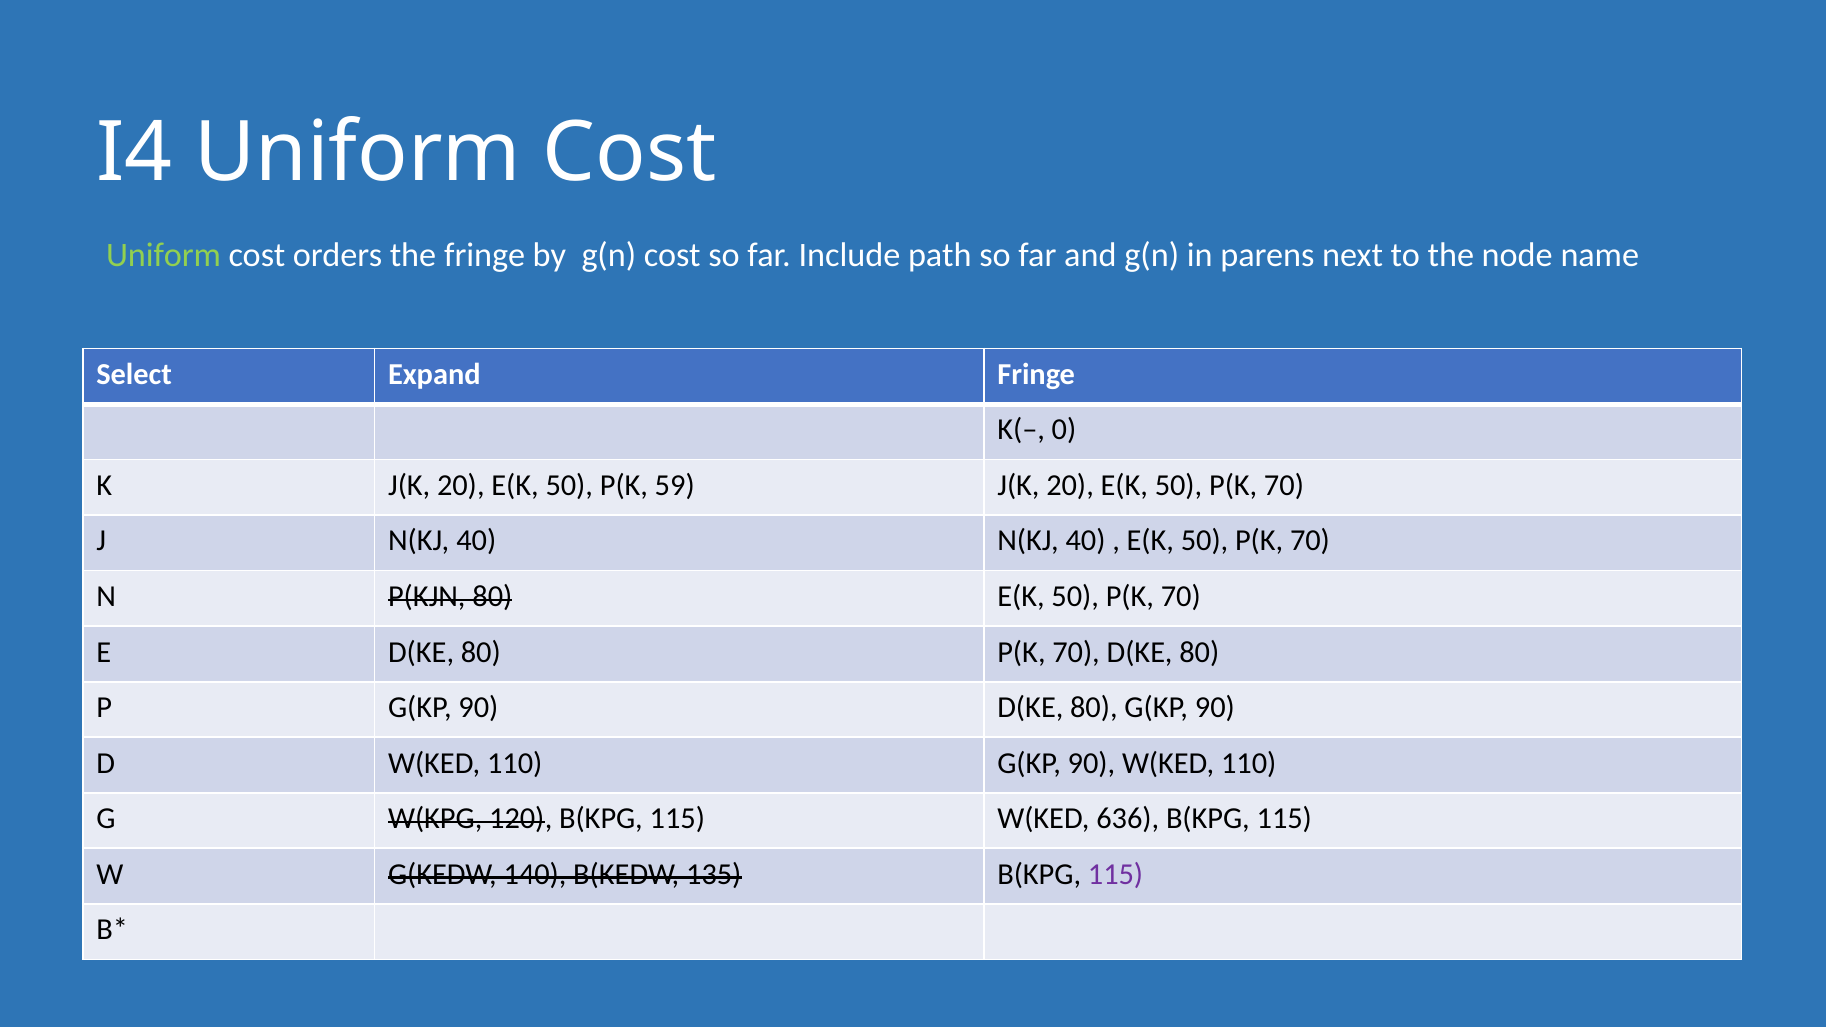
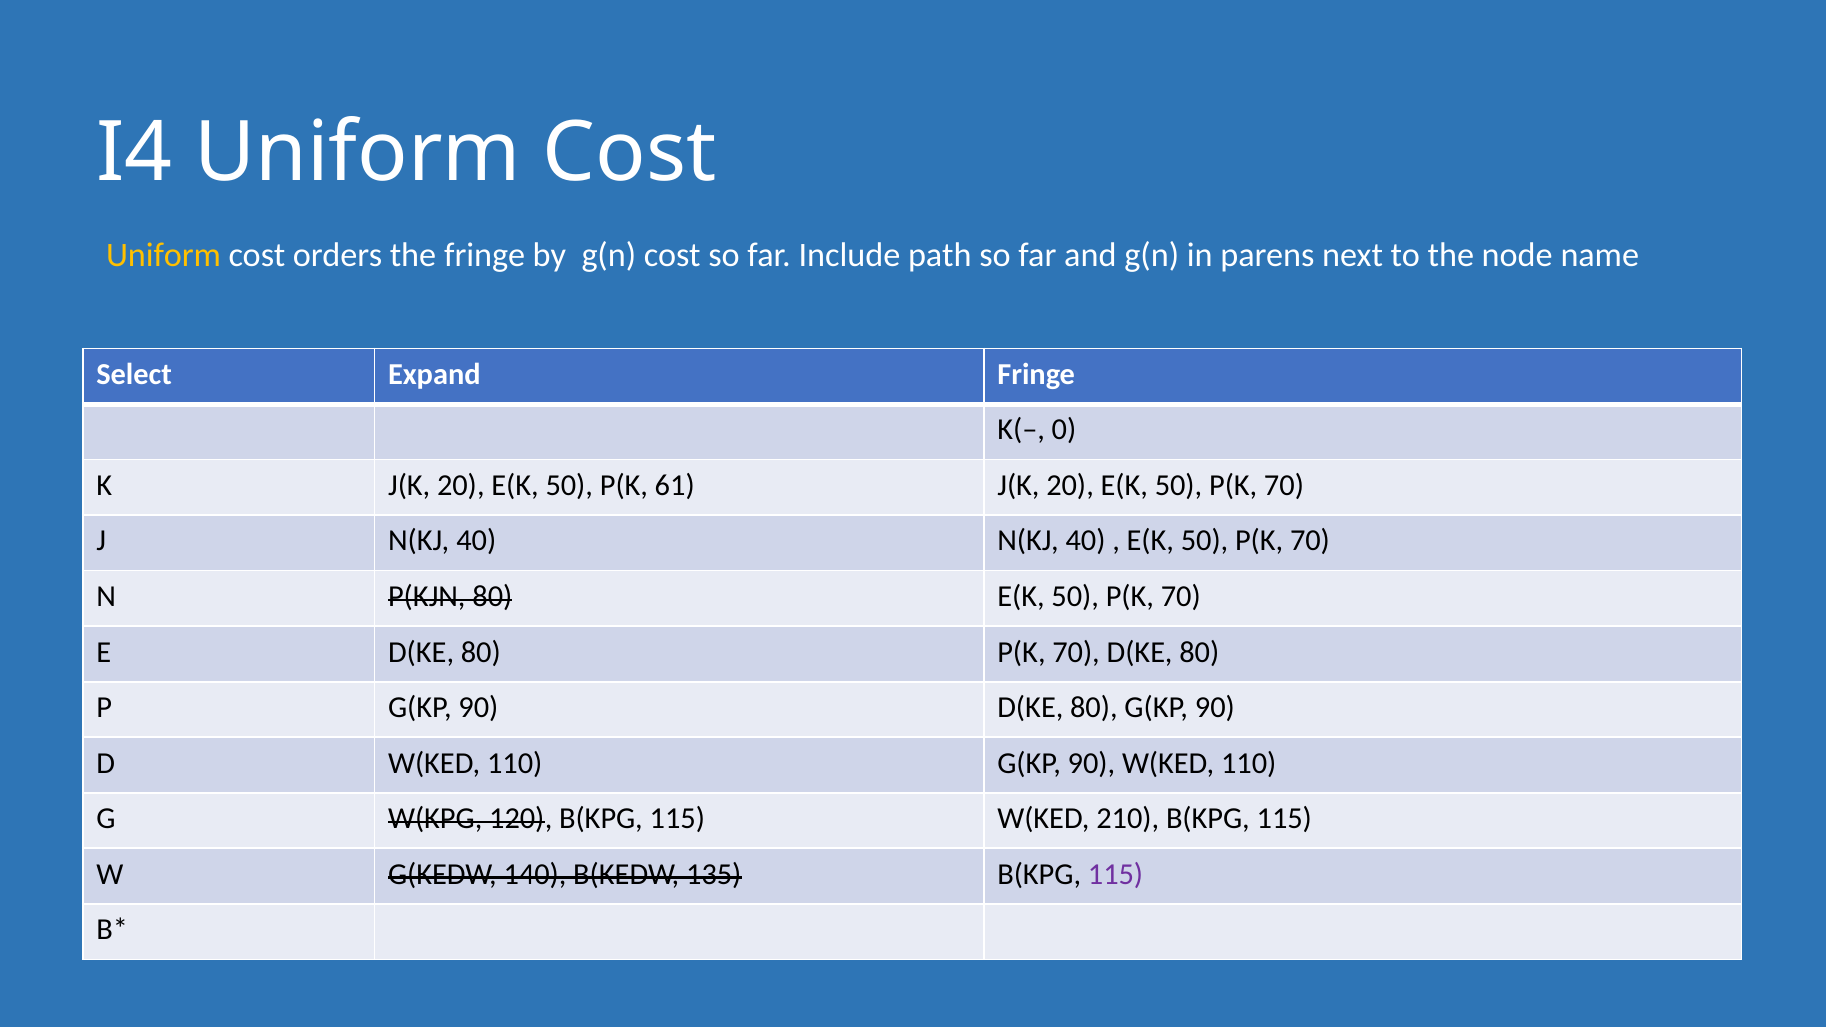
Uniform at (164, 255) colour: light green -> yellow
59: 59 -> 61
636: 636 -> 210
